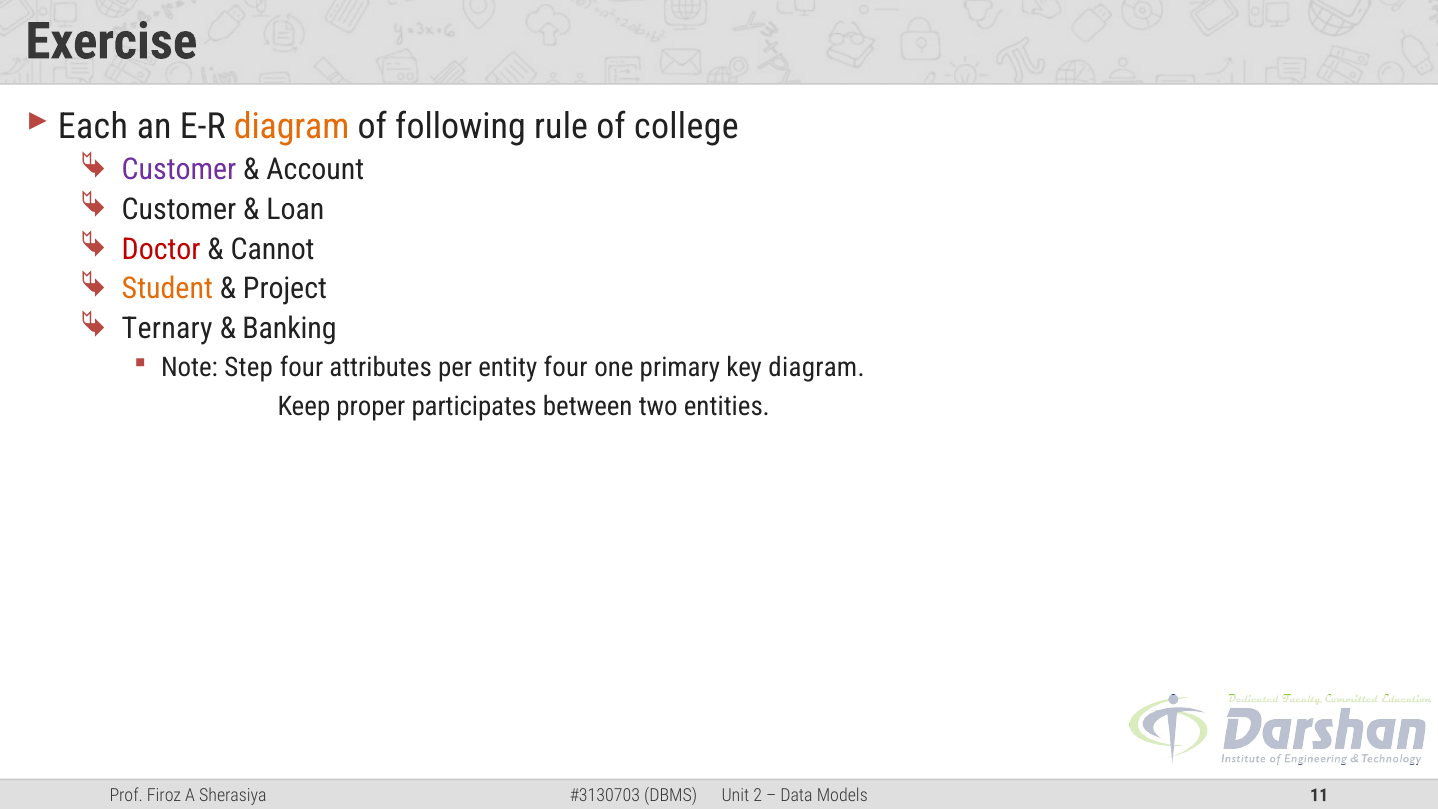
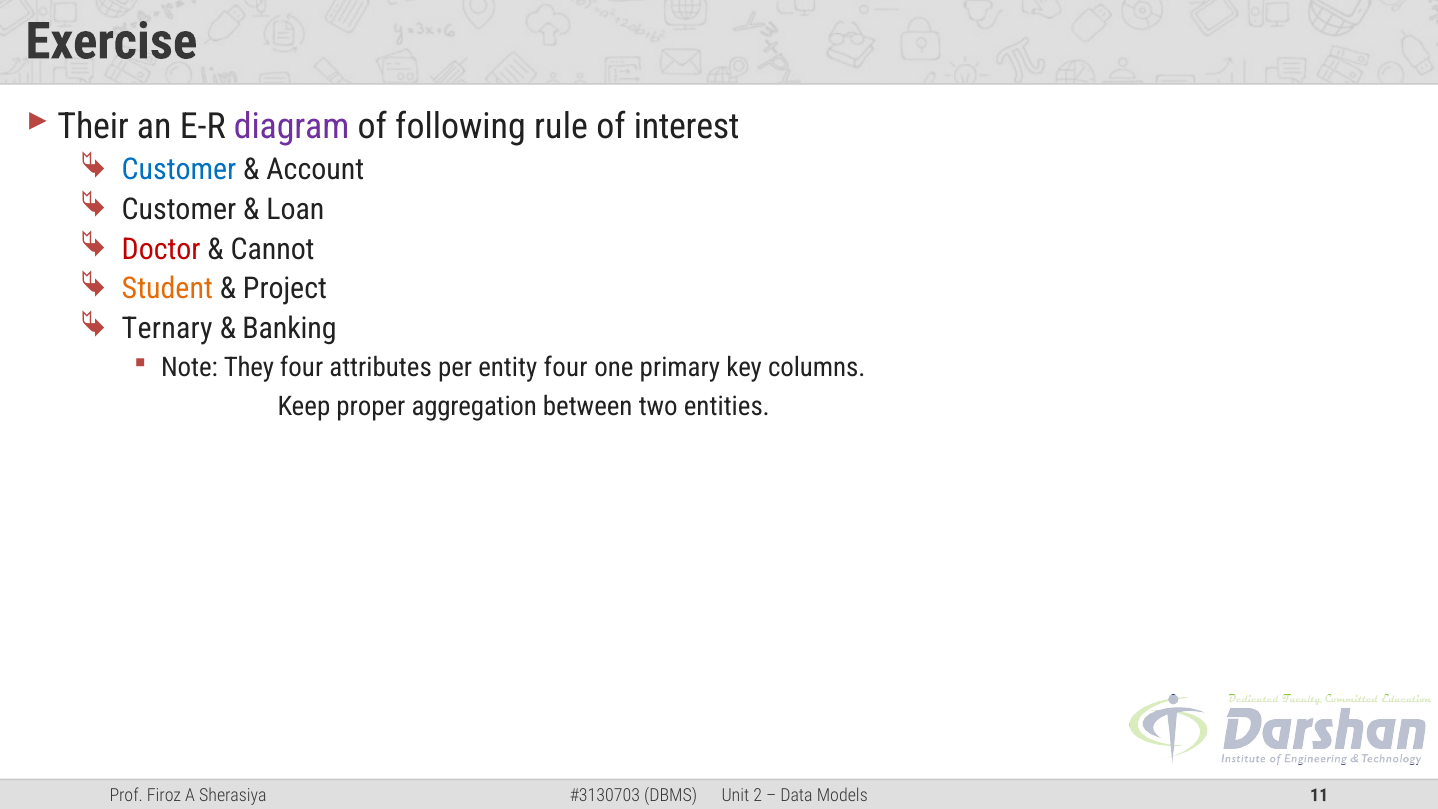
Each: Each -> Their
diagram at (292, 126) colour: orange -> purple
college: college -> interest
Customer at (179, 170) colour: purple -> blue
Step: Step -> They
key diagram: diagram -> columns
participates: participates -> aggregation
